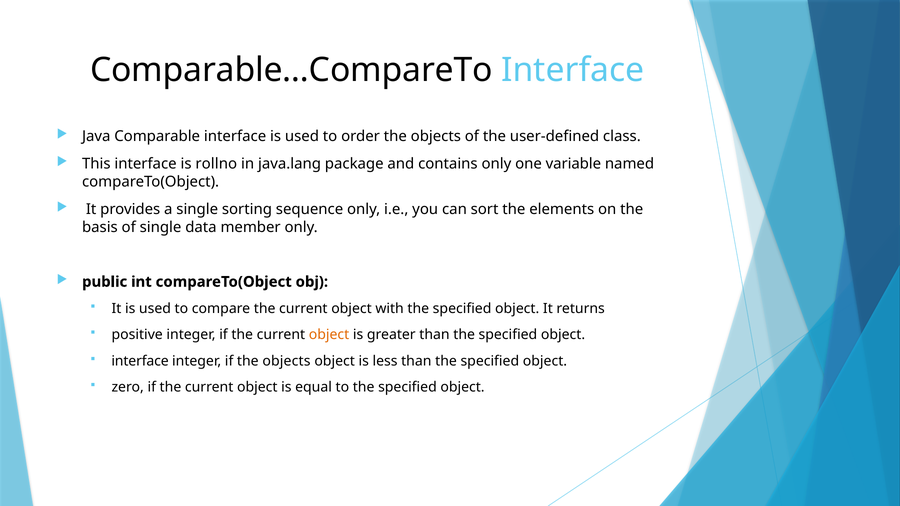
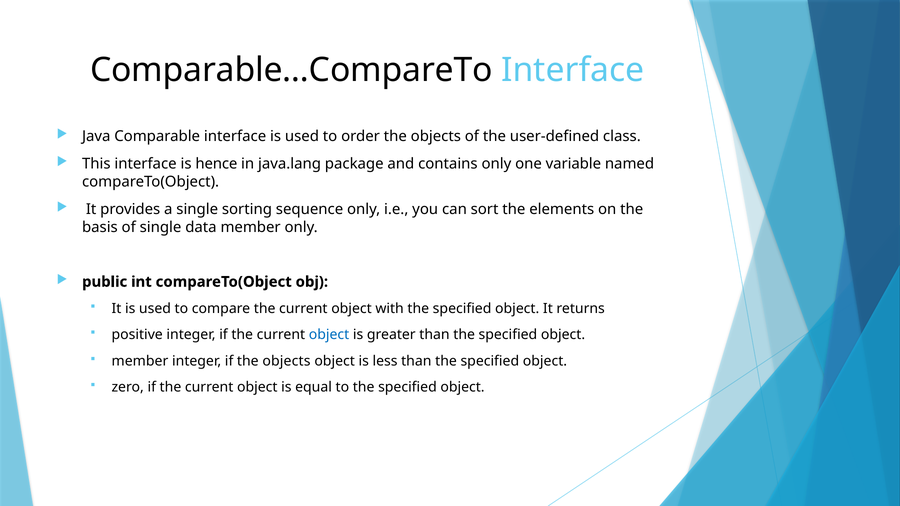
rollno: rollno -> hence
object at (329, 335) colour: orange -> blue
interface at (140, 361): interface -> member
